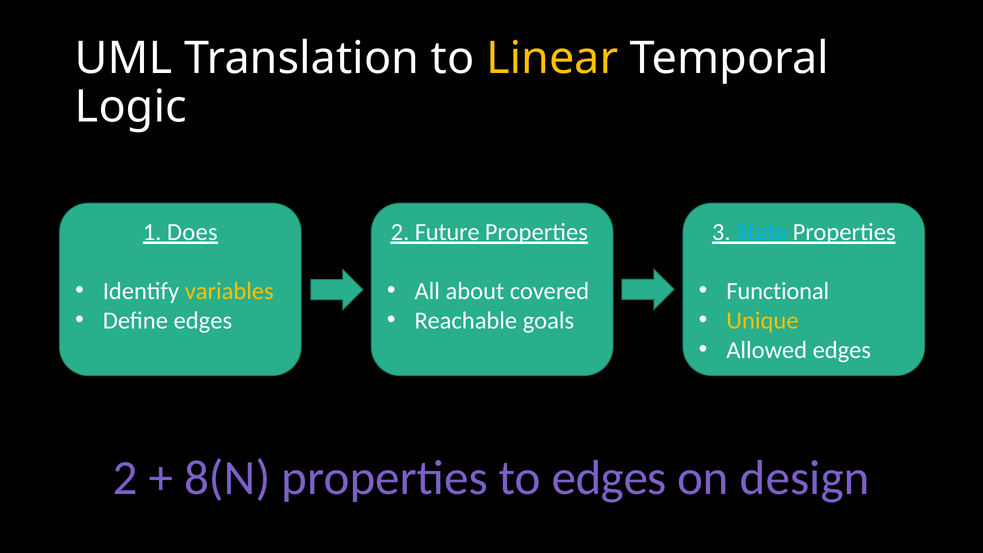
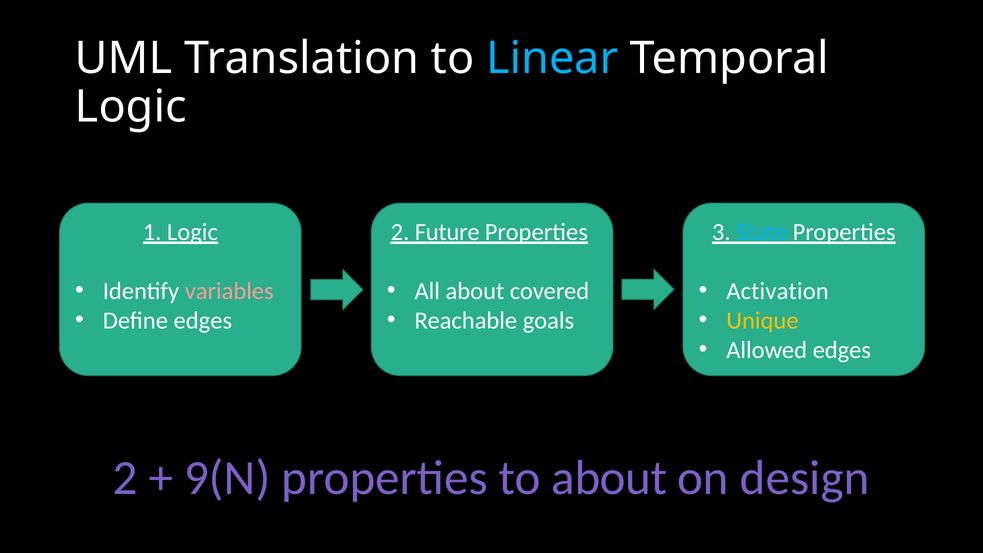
Linear colour: yellow -> light blue
1 Does: Does -> Logic
variables colour: yellow -> pink
Functional: Functional -> Activation
8(N: 8(N -> 9(N
to edges: edges -> about
